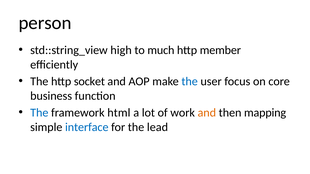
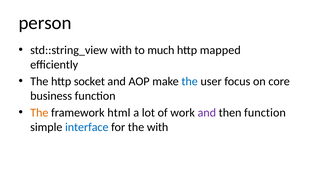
std::string_view high: high -> with
member: member -> mapped
The at (39, 113) colour: blue -> orange
and at (207, 113) colour: orange -> purple
then mapping: mapping -> function
the lead: lead -> with
